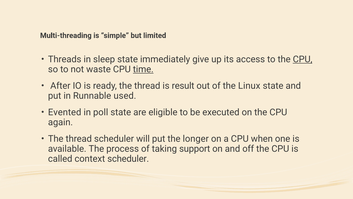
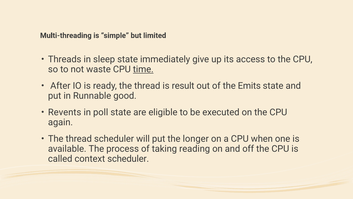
CPU at (303, 59) underline: present -> none
Linux: Linux -> Emits
used: used -> good
Evented: Evented -> Revents
support: support -> reading
